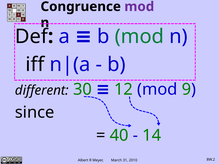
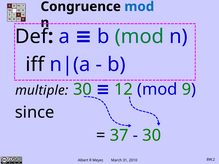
mod at (139, 7) colour: purple -> blue
different: different -> multiple
40: 40 -> 37
14 at (152, 135): 14 -> 30
